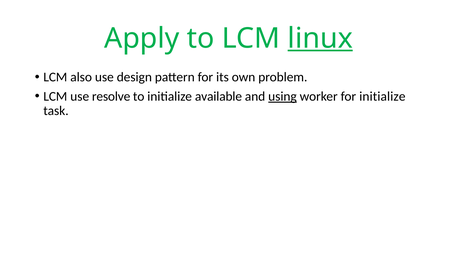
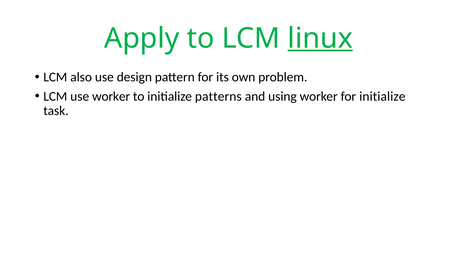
use resolve: resolve -> worker
available: available -> patterns
using underline: present -> none
